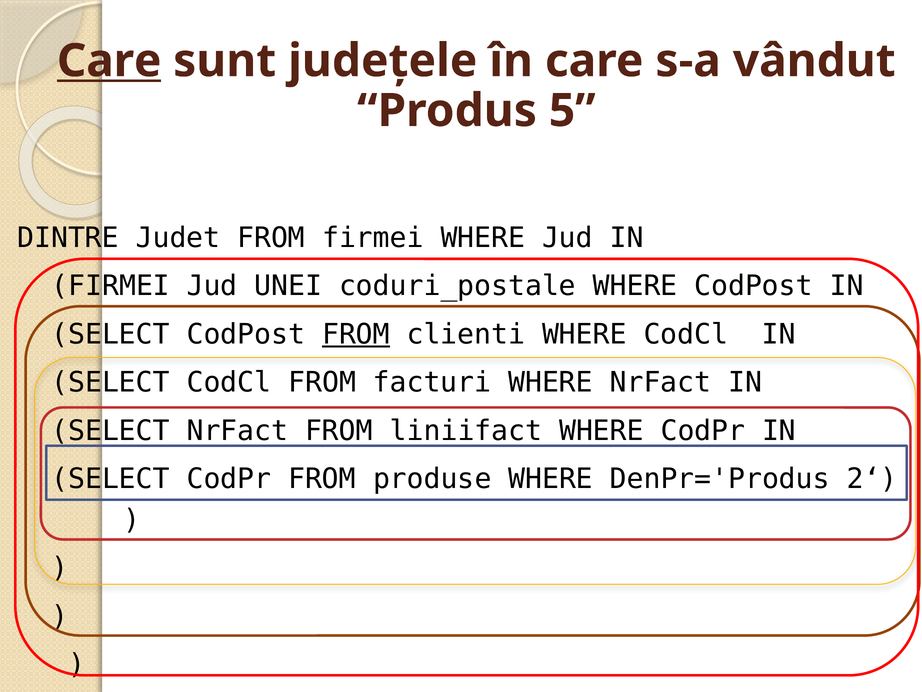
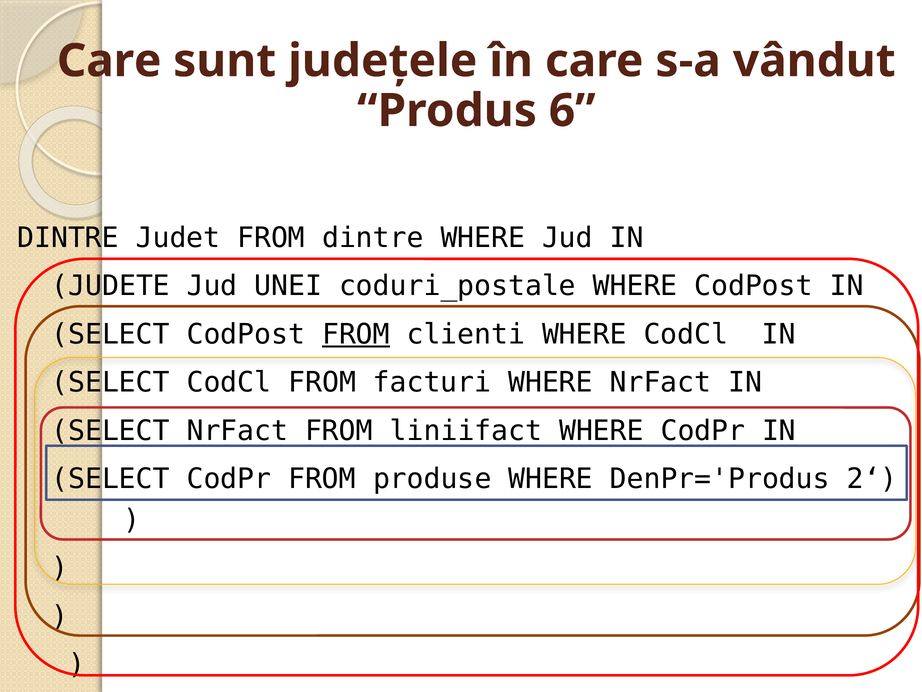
Care at (109, 61) underline: present -> none
5: 5 -> 6
FROM firmei: firmei -> dintre
FIRMEI at (111, 286): FIRMEI -> JUDETE
